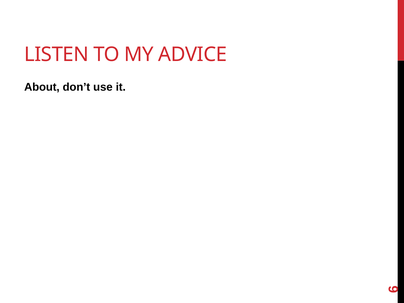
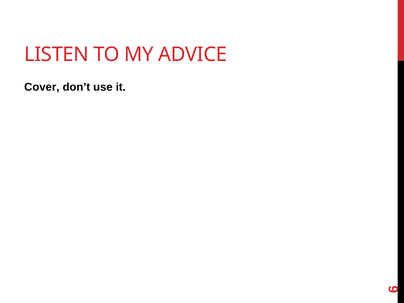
About: About -> Cover
